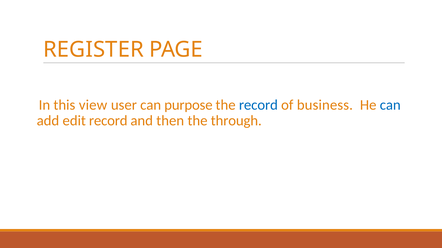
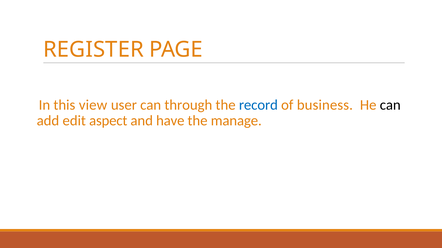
purpose: purpose -> through
can at (390, 105) colour: blue -> black
edit record: record -> aspect
then: then -> have
through: through -> manage
